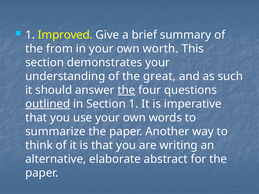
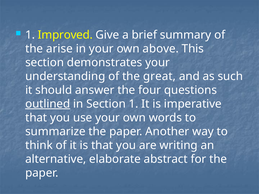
from: from -> arise
worth: worth -> above
the at (126, 90) underline: present -> none
